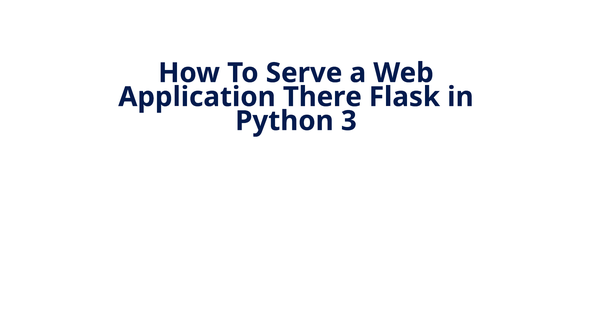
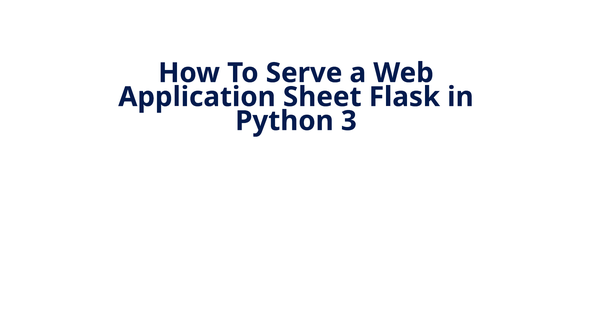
There: There -> Sheet
